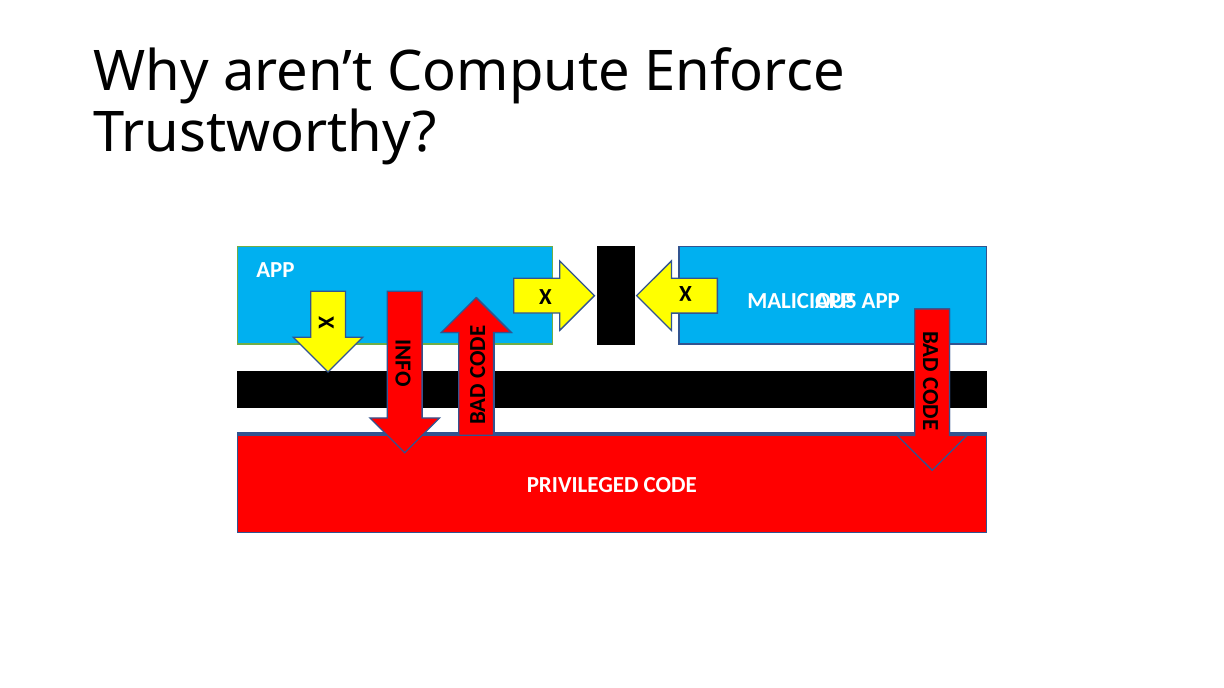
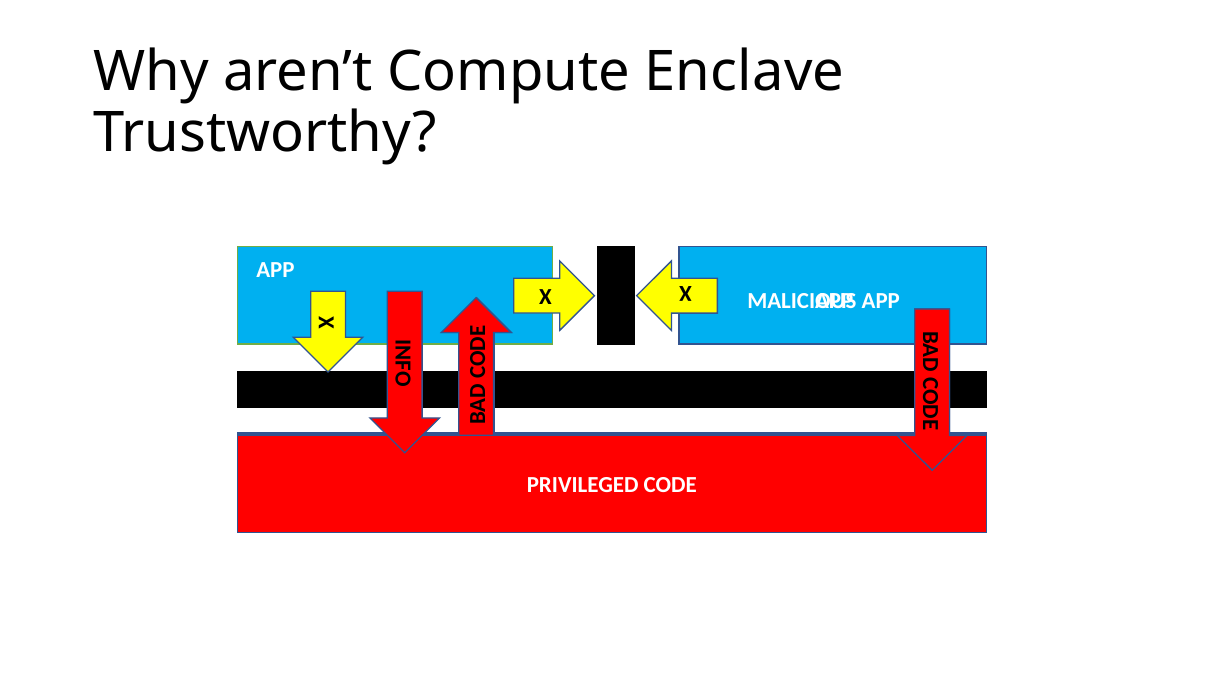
Enforce: Enforce -> Enclave
